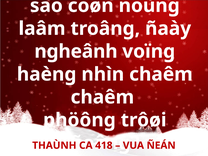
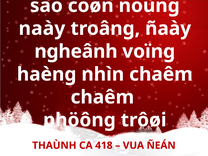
laâm: laâm -> naày
